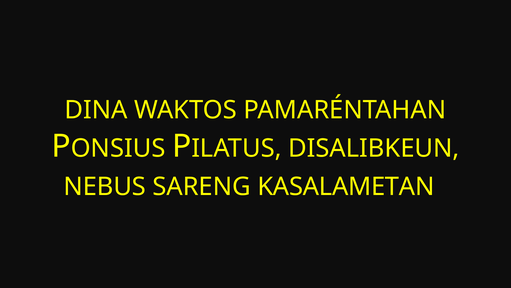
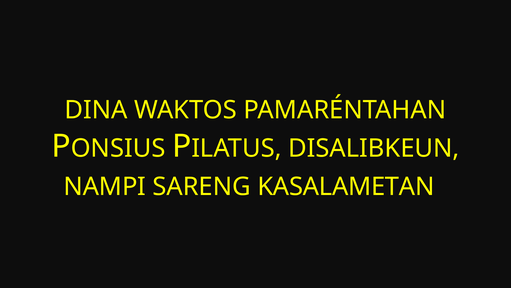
NEBUS: NEBUS -> NAMPI
